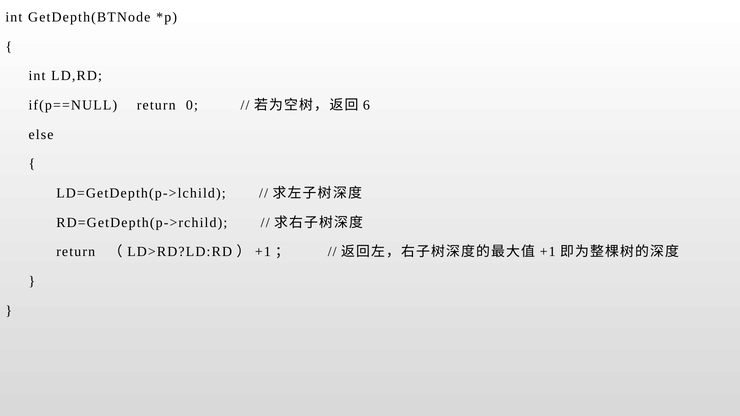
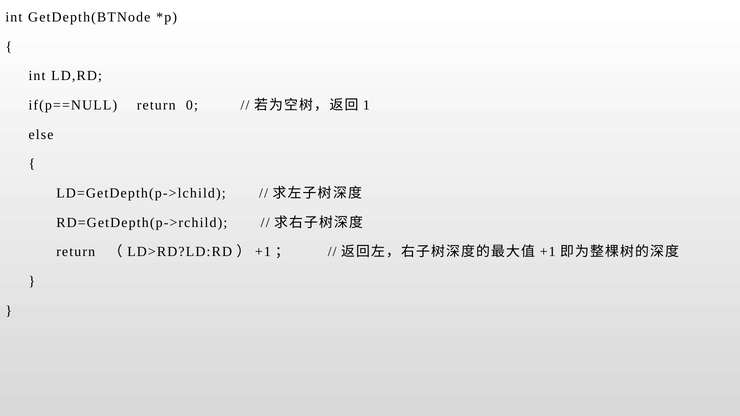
6: 6 -> 1
